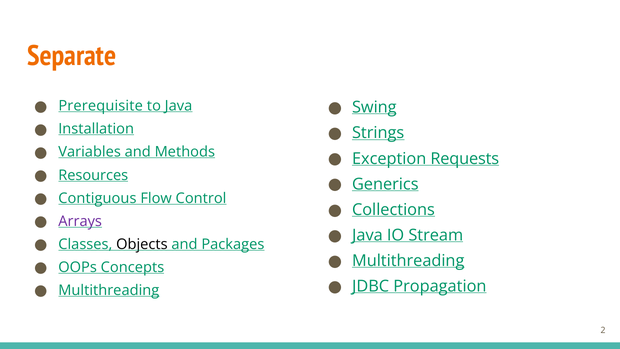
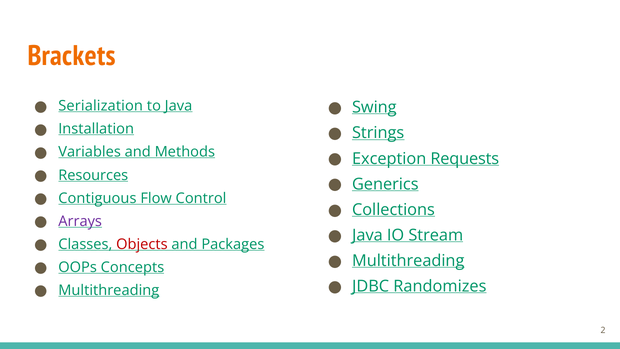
Separate: Separate -> Brackets
Prerequisite: Prerequisite -> Serialization
Objects colour: black -> red
Propagation: Propagation -> Randomizes
